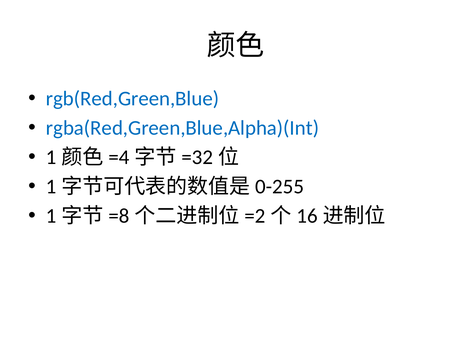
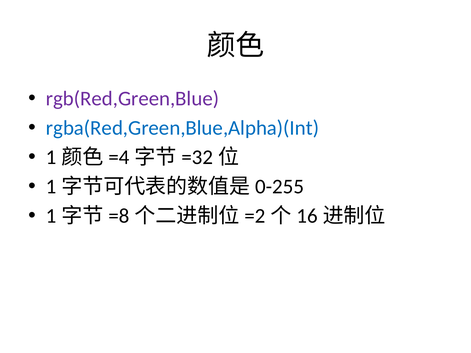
rgb(Red,Green,Blue colour: blue -> purple
